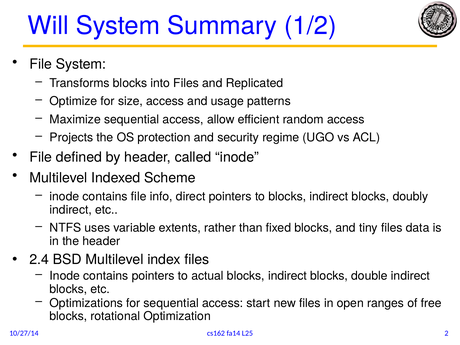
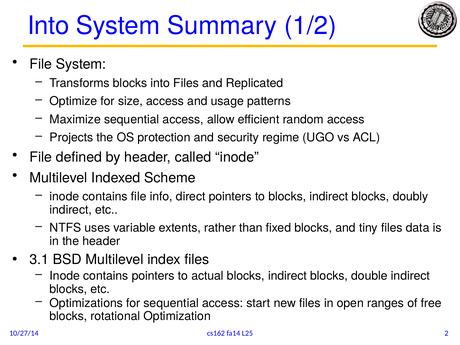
Will at (48, 26): Will -> Into
2.4: 2.4 -> 3.1
